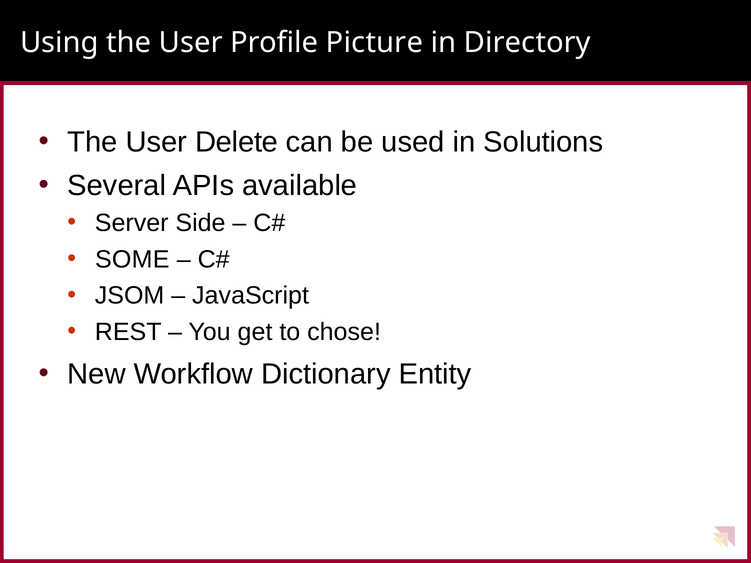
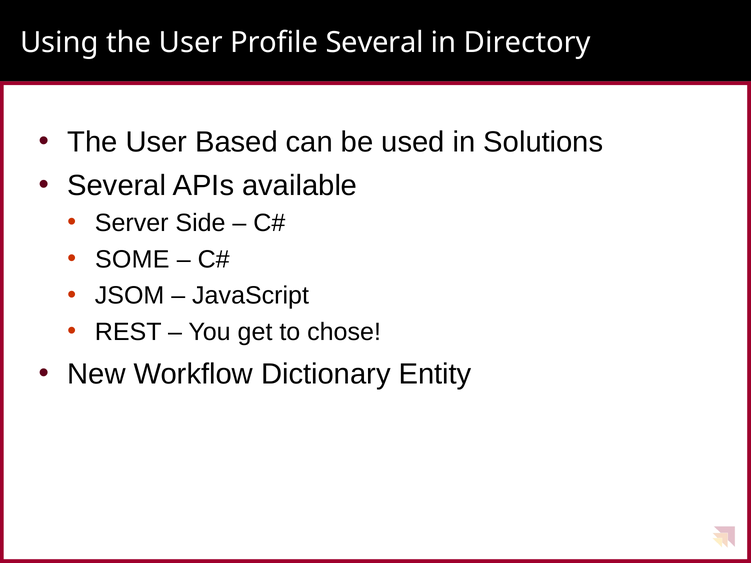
Profile Picture: Picture -> Several
Delete: Delete -> Based
